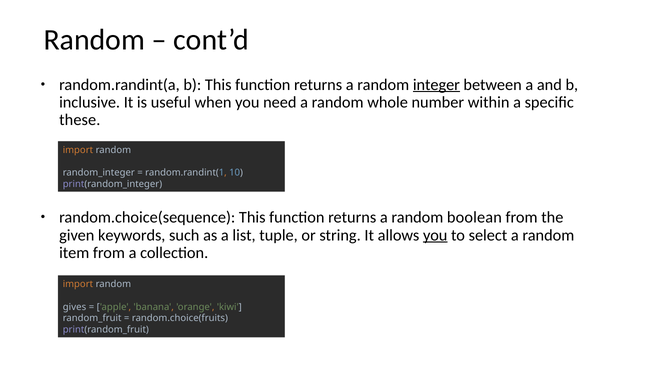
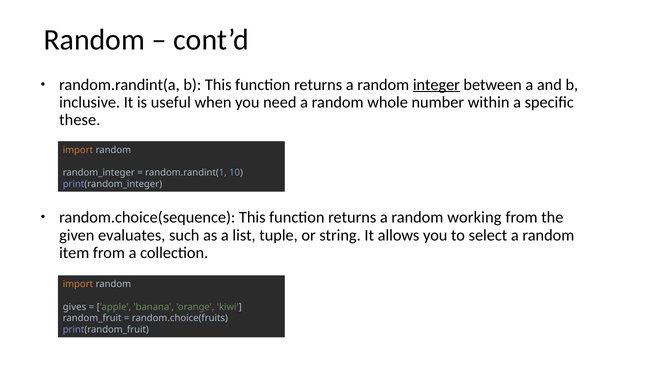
boolean: boolean -> working
keywords: keywords -> evaluates
you at (435, 235) underline: present -> none
